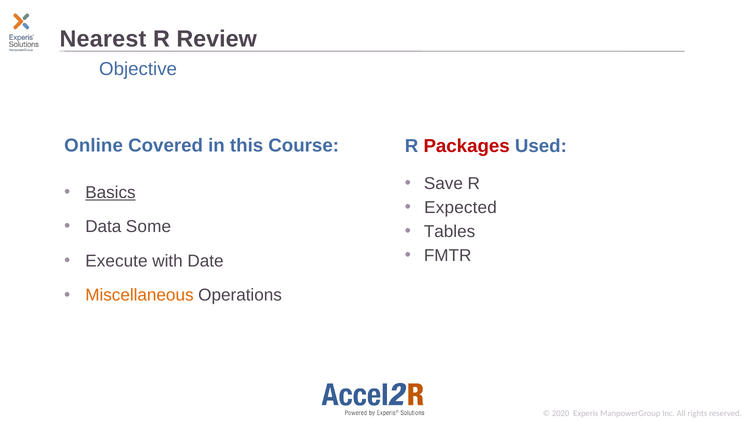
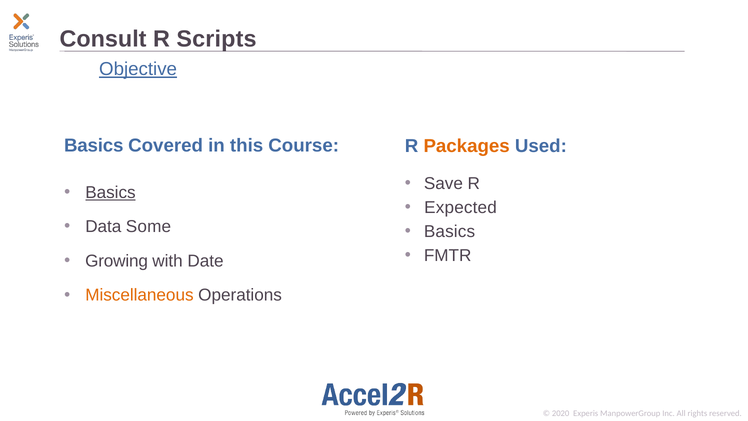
Nearest: Nearest -> Consult
Review: Review -> Scripts
Objective underline: none -> present
Online at (94, 145): Online -> Basics
Packages colour: red -> orange
Tables at (450, 231): Tables -> Basics
Execute: Execute -> Growing
